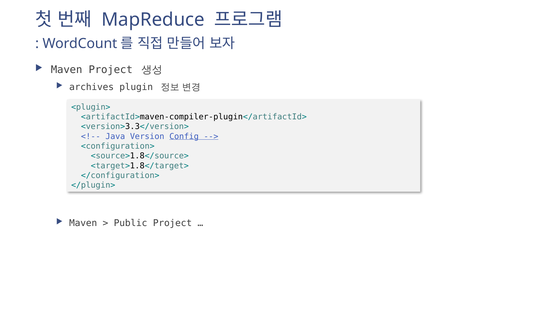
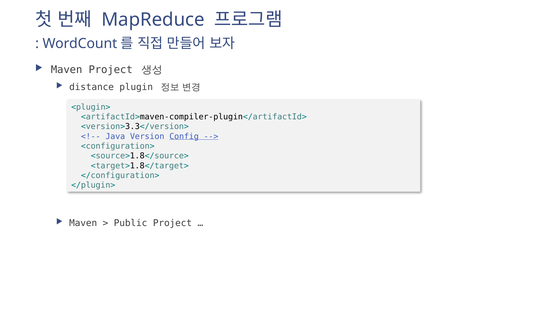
archives: archives -> distance
